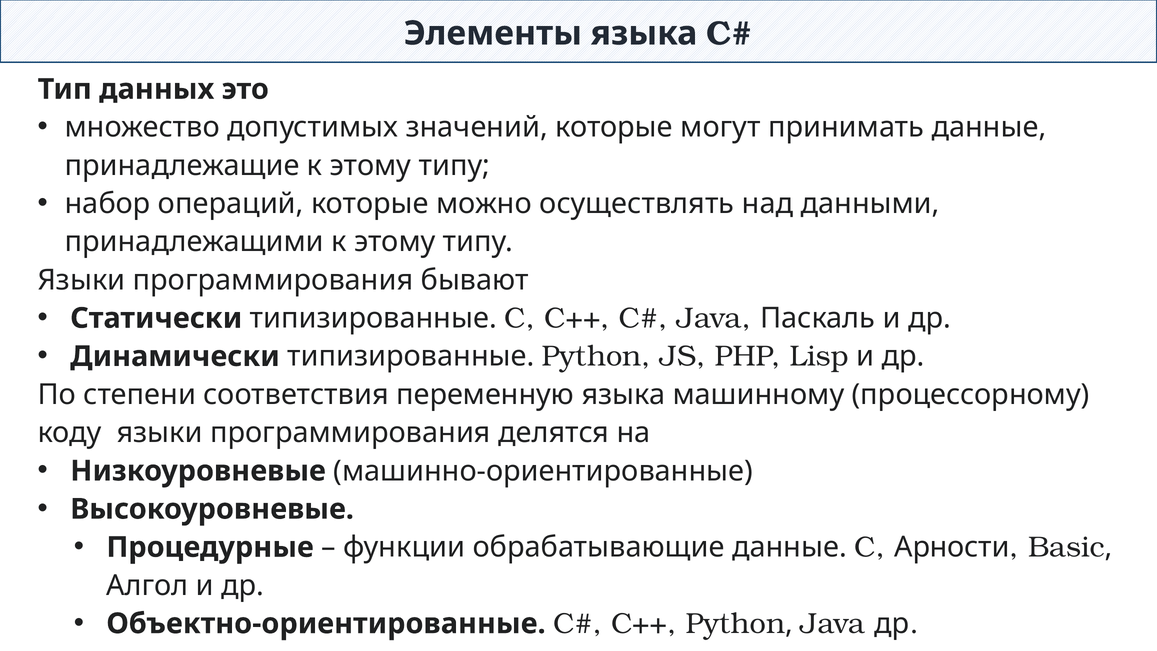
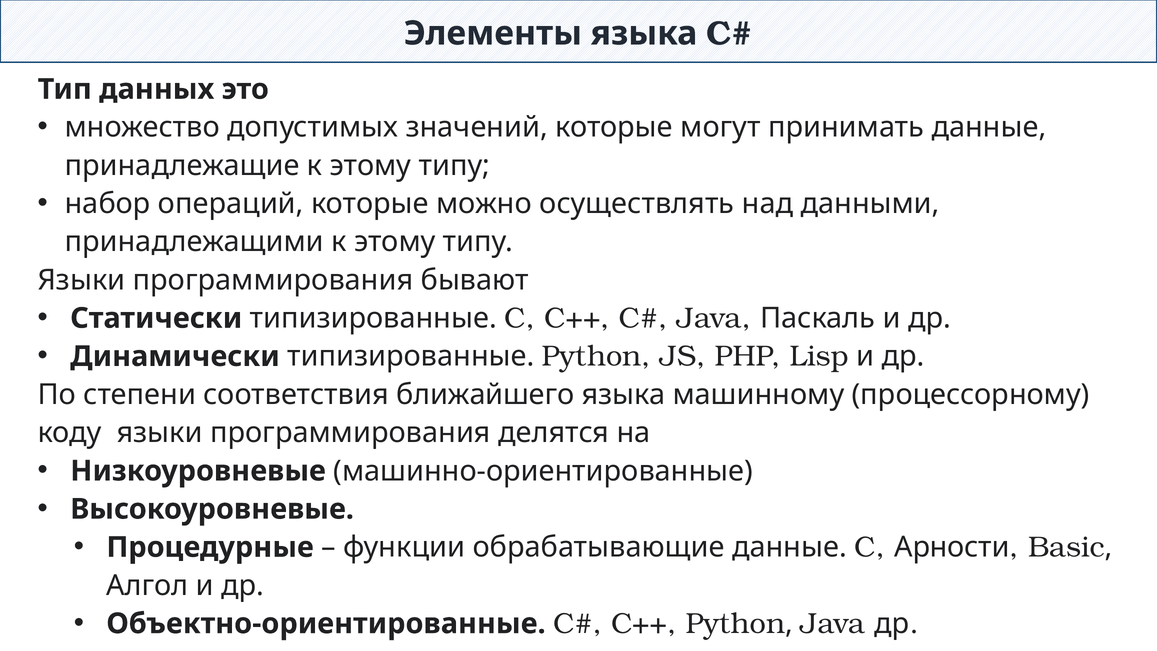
переменную: переменную -> ближайшего
